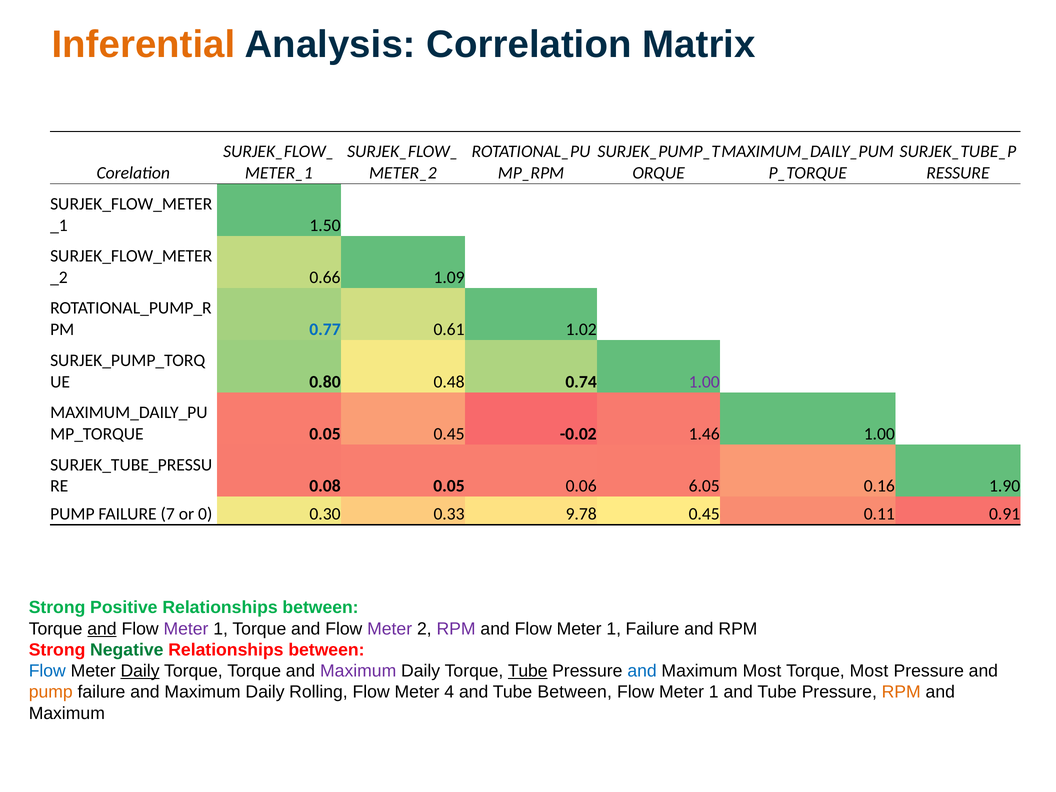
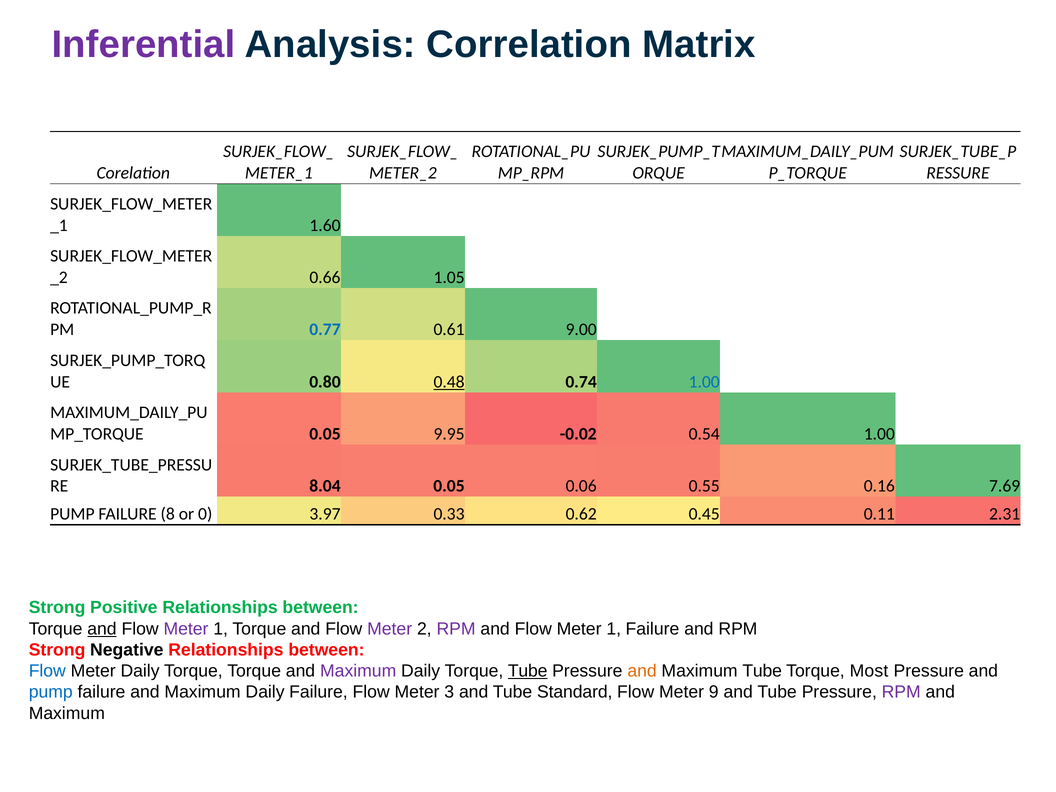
Inferential colour: orange -> purple
1.50: 1.50 -> 1.60
1.09: 1.09 -> 1.05
1.02: 1.02 -> 9.00
0.48 underline: none -> present
1.00 at (704, 382) colour: purple -> blue
0.05 0.45: 0.45 -> 9.95
1.46: 1.46 -> 0.54
0.08: 0.08 -> 8.04
6.05: 6.05 -> 0.55
1.90: 1.90 -> 7.69
7: 7 -> 8
0.30: 0.30 -> 3.97
9.78: 9.78 -> 0.62
0.91: 0.91 -> 2.31
Negative colour: green -> black
Daily at (140, 671) underline: present -> none
and at (642, 671) colour: blue -> orange
Maximum Most: Most -> Tube
pump at (51, 692) colour: orange -> blue
Daily Rolling: Rolling -> Failure
4: 4 -> 3
Tube Between: Between -> Standard
1 at (714, 692): 1 -> 9
RPM at (901, 692) colour: orange -> purple
